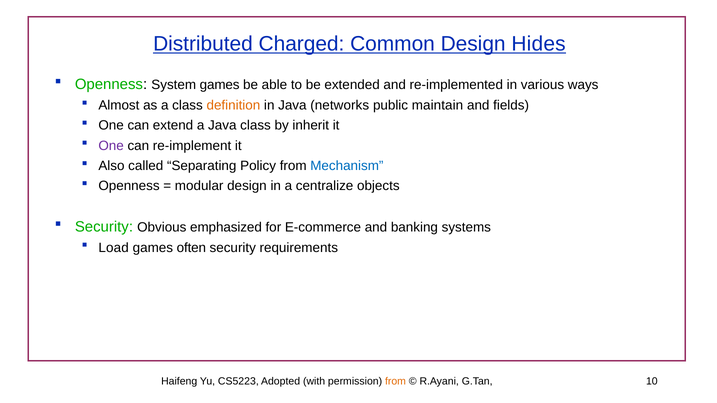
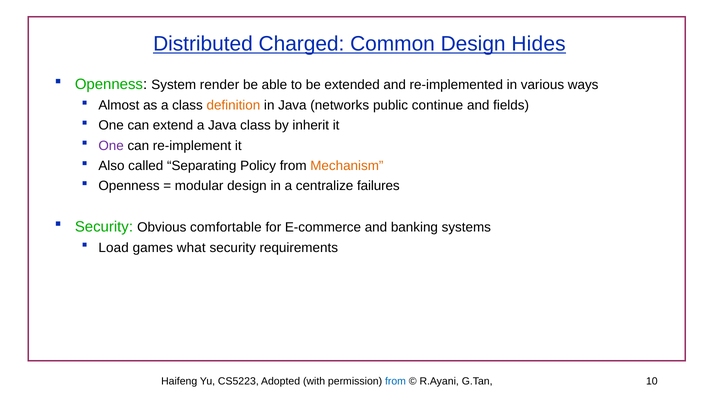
System games: games -> render
maintain: maintain -> continue
Mechanism colour: blue -> orange
objects: objects -> failures
emphasized: emphasized -> comfortable
often: often -> what
from at (395, 382) colour: orange -> blue
